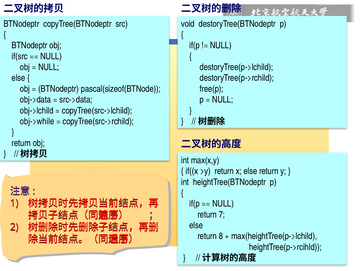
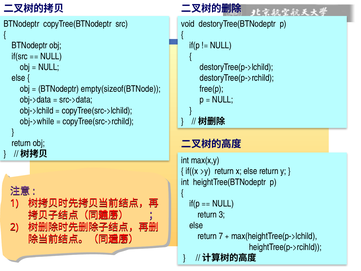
pascal(sizeof(BTNode: pascal(sizeof(BTNode -> empty(sizeof(BTNode
7: 7 -> 3
8: 8 -> 7
